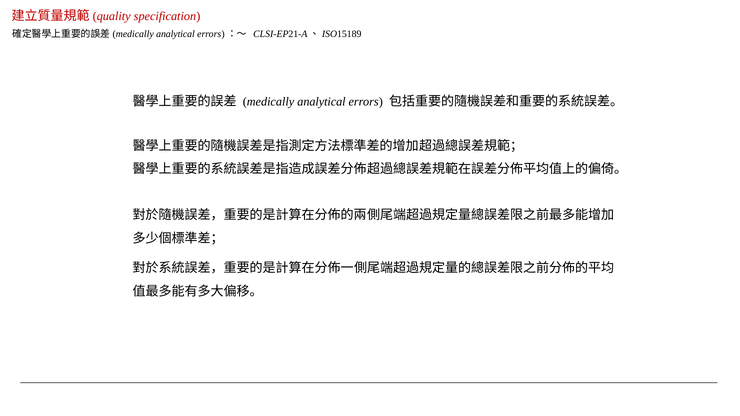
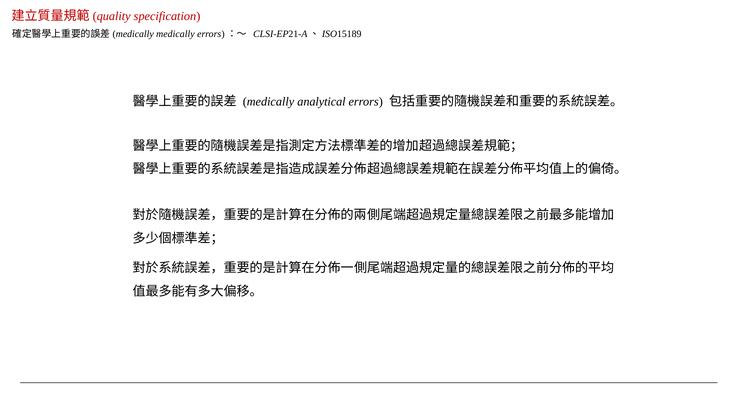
analytical at (175, 34): analytical -> medically
